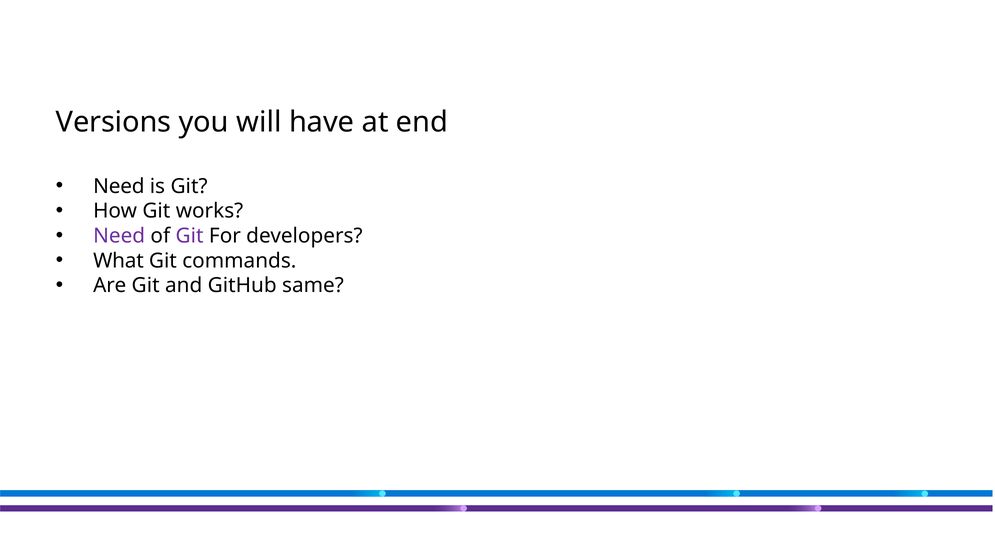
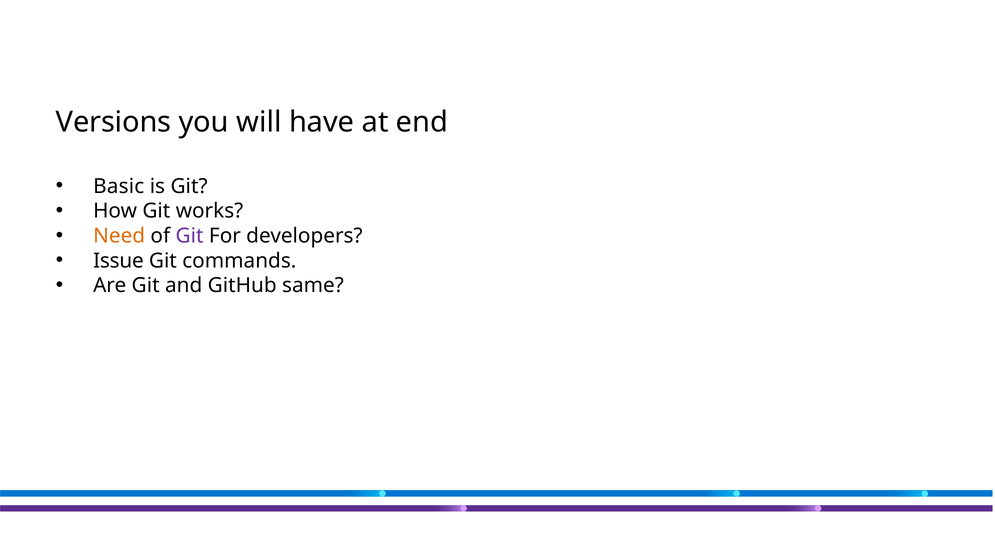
Need at (119, 186): Need -> Basic
Need at (119, 236) colour: purple -> orange
What: What -> Issue
